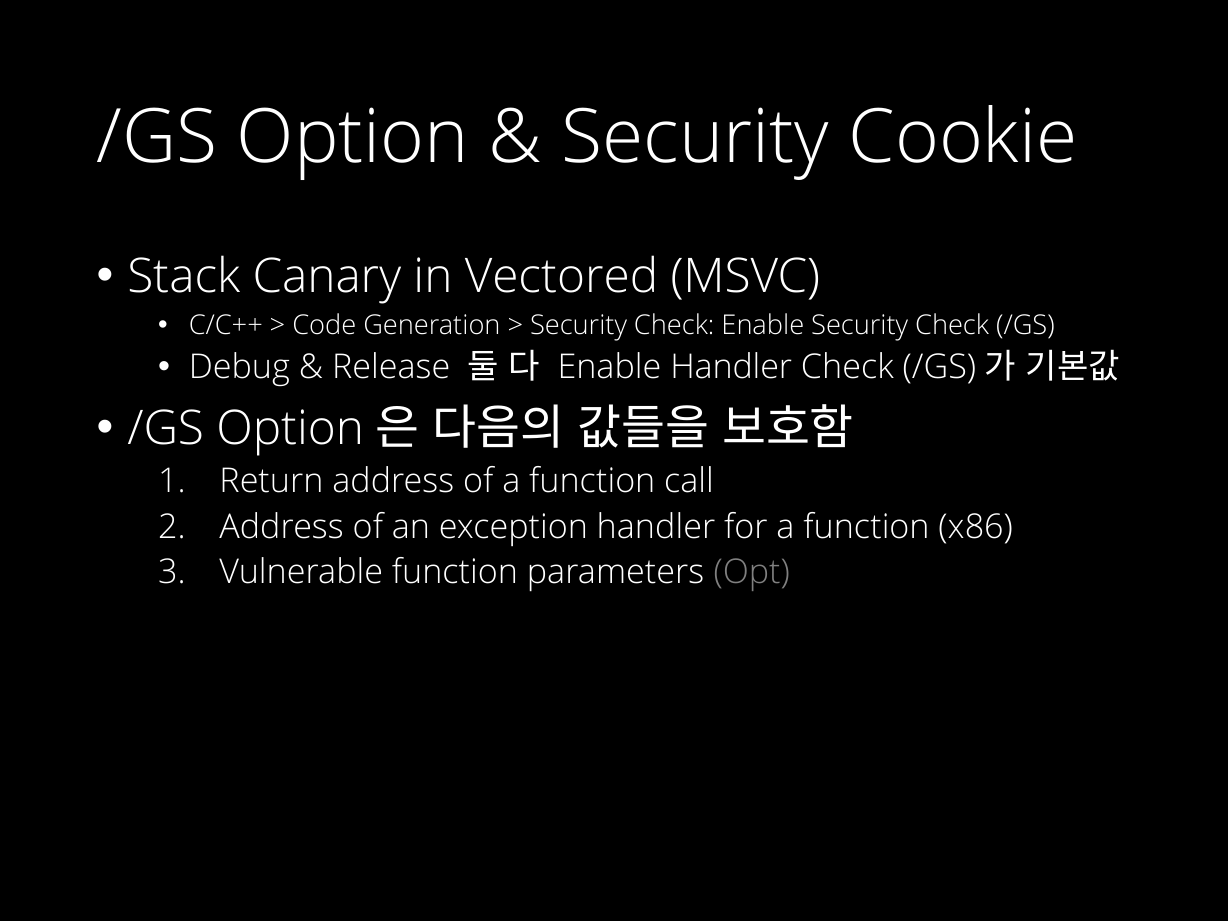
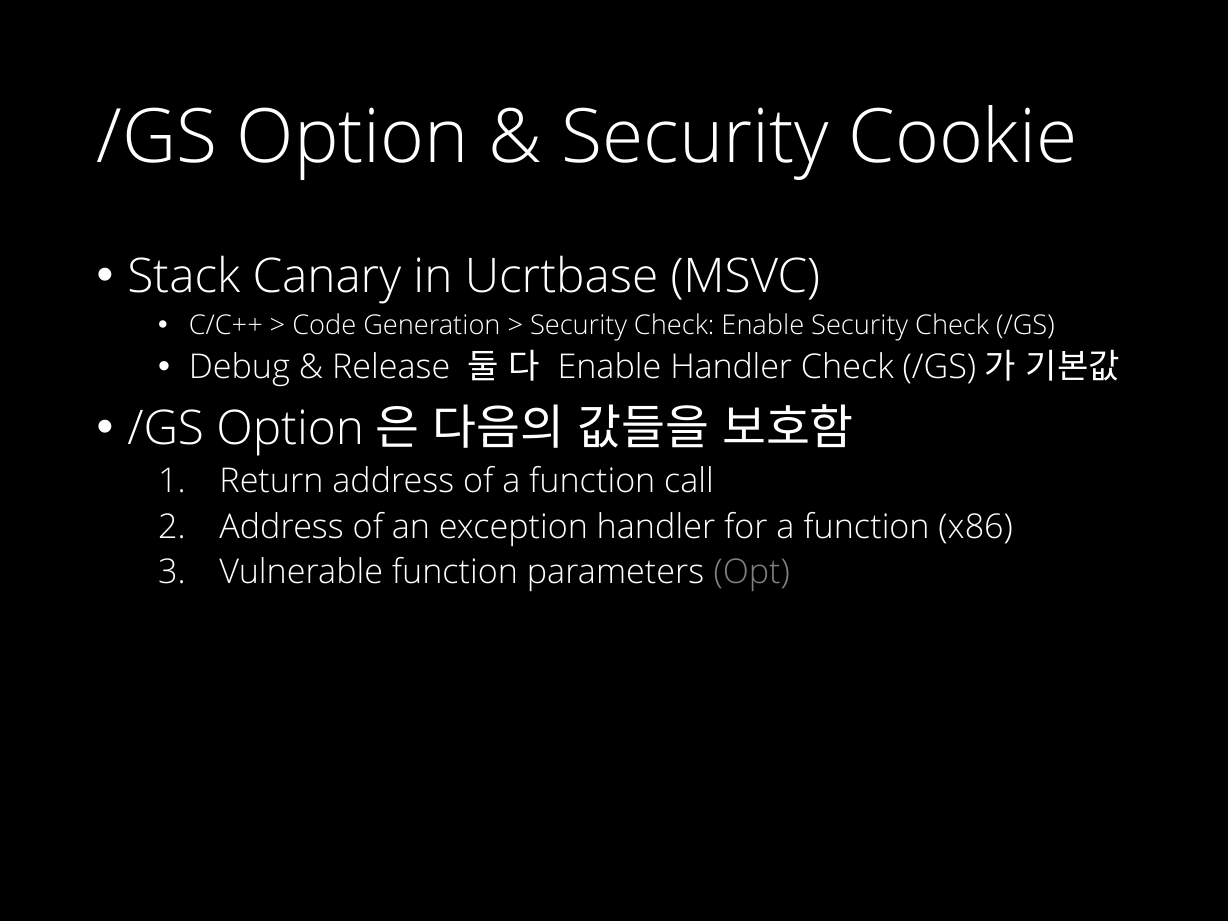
Vectored: Vectored -> Ucrtbase
